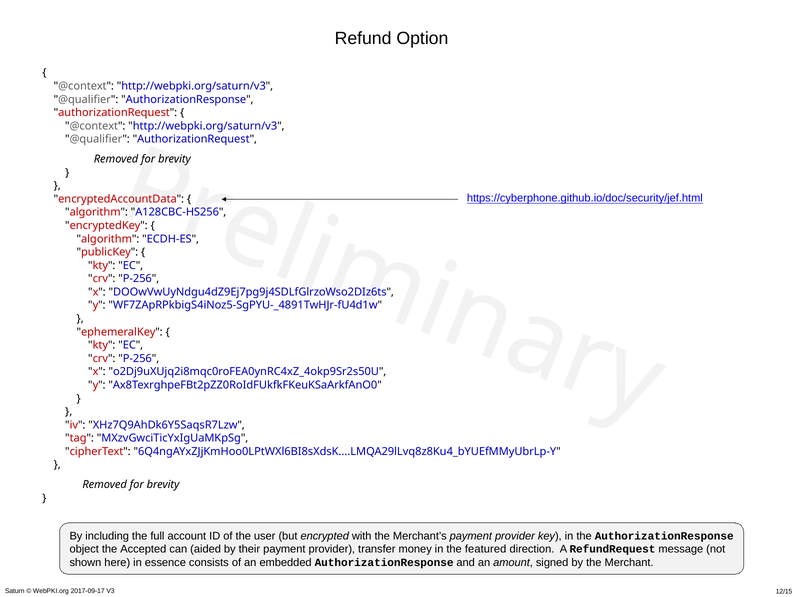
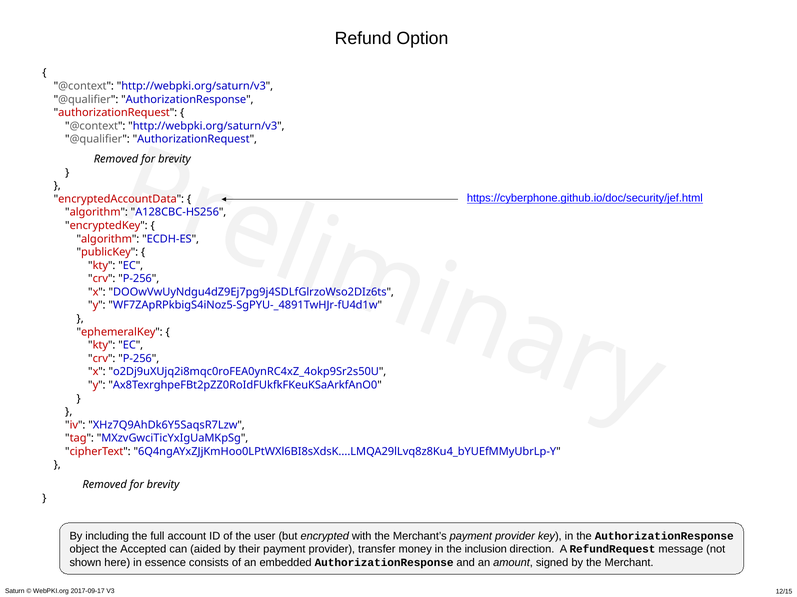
featured: featured -> inclusion
